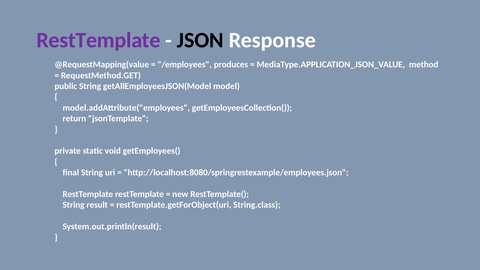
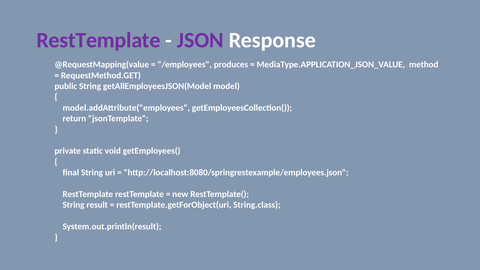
JSON colour: black -> purple
